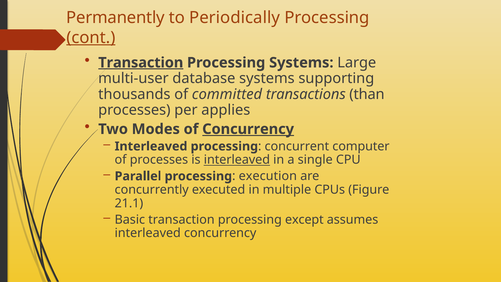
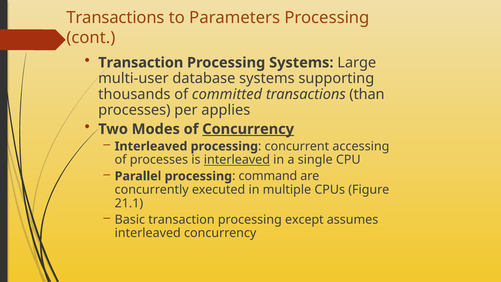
Permanently at (116, 18): Permanently -> Transactions
Periodically: Periodically -> Parameters
cont underline: present -> none
Transaction at (141, 63) underline: present -> none
computer: computer -> accessing
execution: execution -> command
